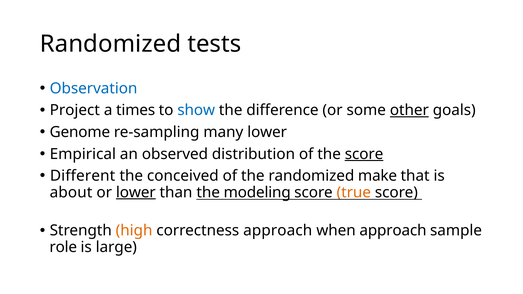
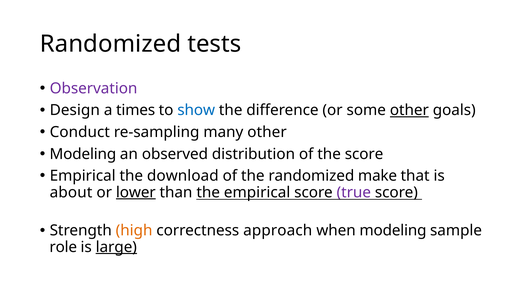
Observation colour: blue -> purple
Project: Project -> Design
Genome: Genome -> Conduct
many lower: lower -> other
Empirical at (83, 154): Empirical -> Modeling
score at (364, 154) underline: present -> none
Different at (83, 176): Different -> Empirical
conceived: conceived -> download
the modeling: modeling -> empirical
true colour: orange -> purple
when approach: approach -> modeling
large underline: none -> present
